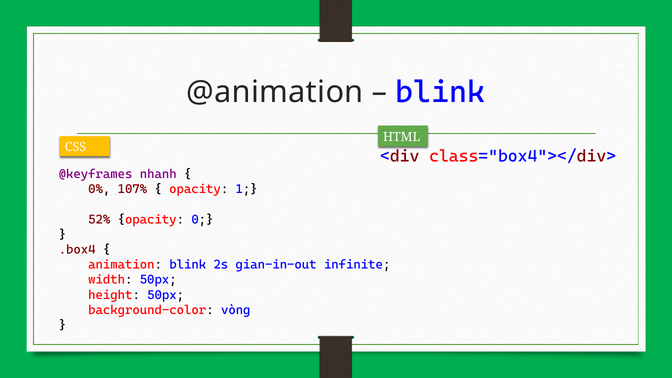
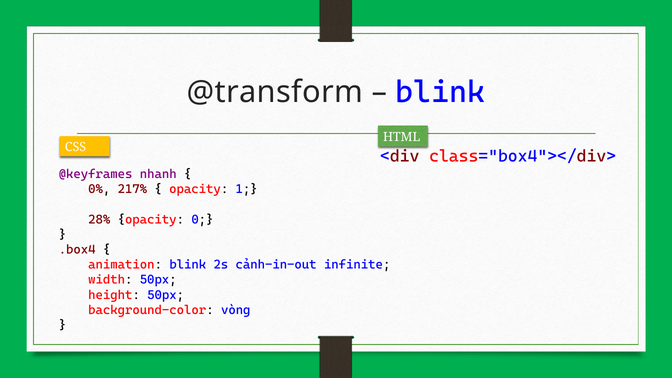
@animation: @animation -> @transform
107%: 107% -> 217%
52%: 52% -> 28%
gian-in-out: gian-in-out -> cảnh-in-out
